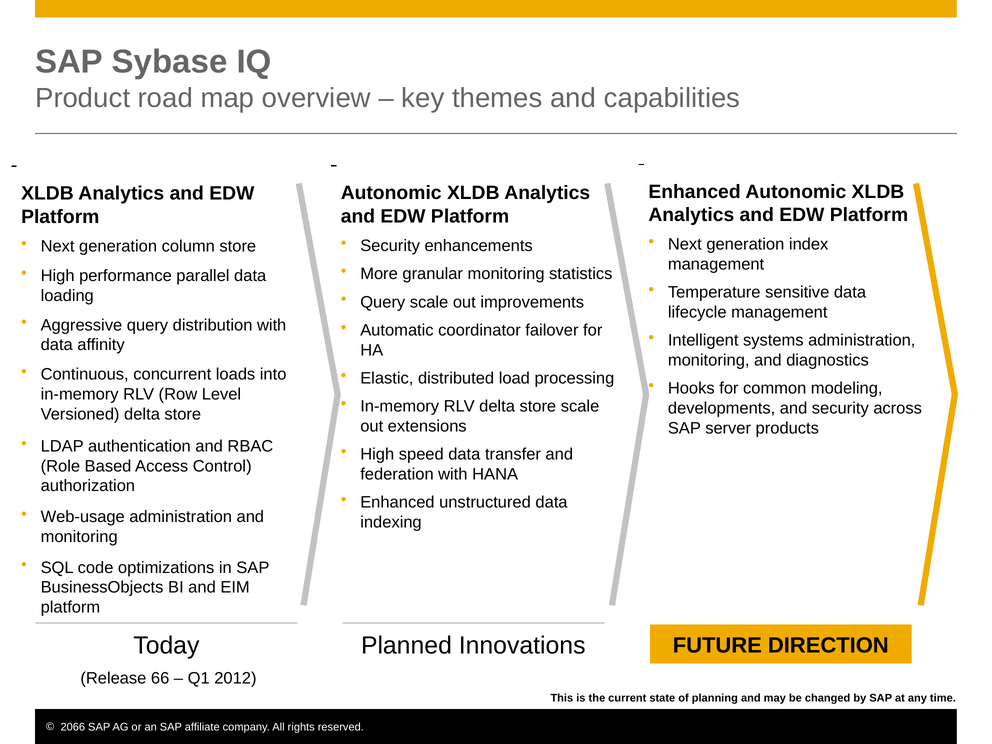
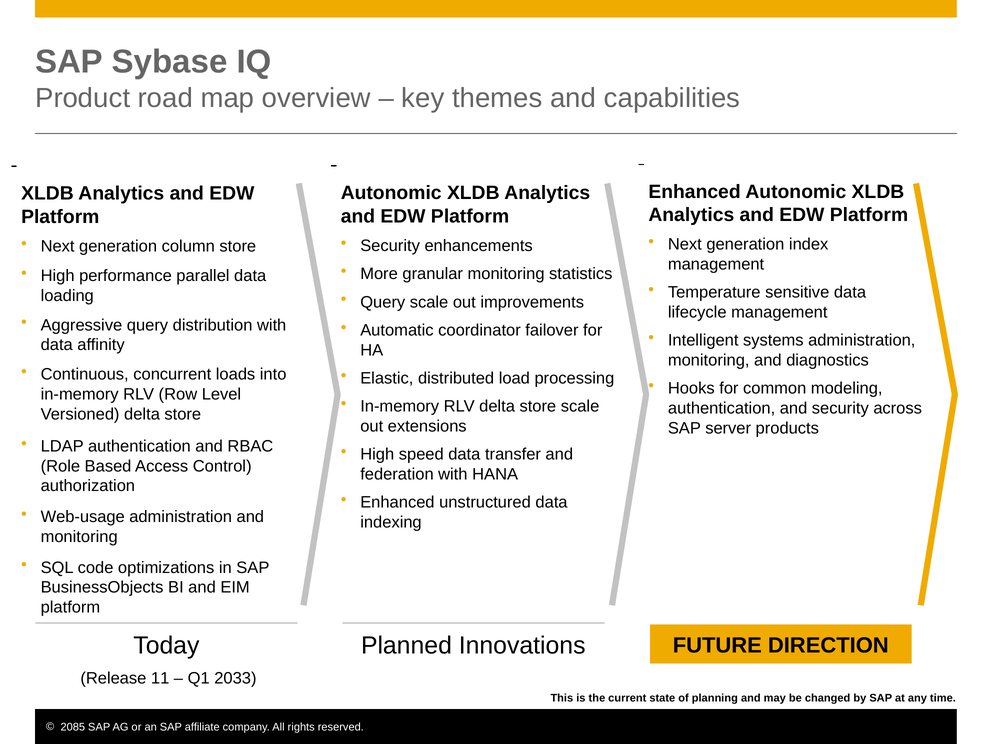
developments at (722, 408): developments -> authentication
66: 66 -> 11
2012: 2012 -> 2033
2066: 2066 -> 2085
